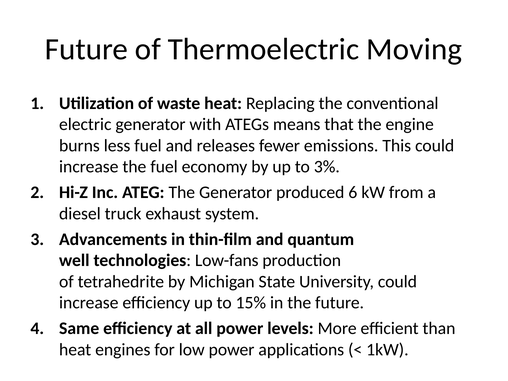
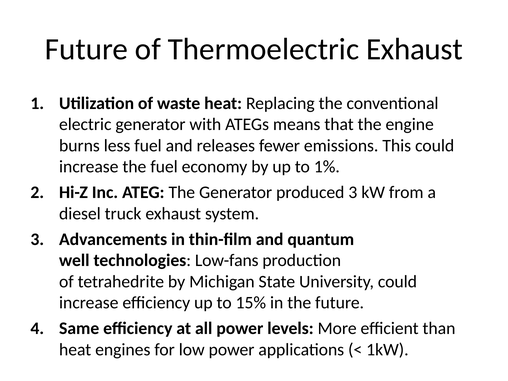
Thermoelectric Moving: Moving -> Exhaust
3%: 3% -> 1%
produced 6: 6 -> 3
